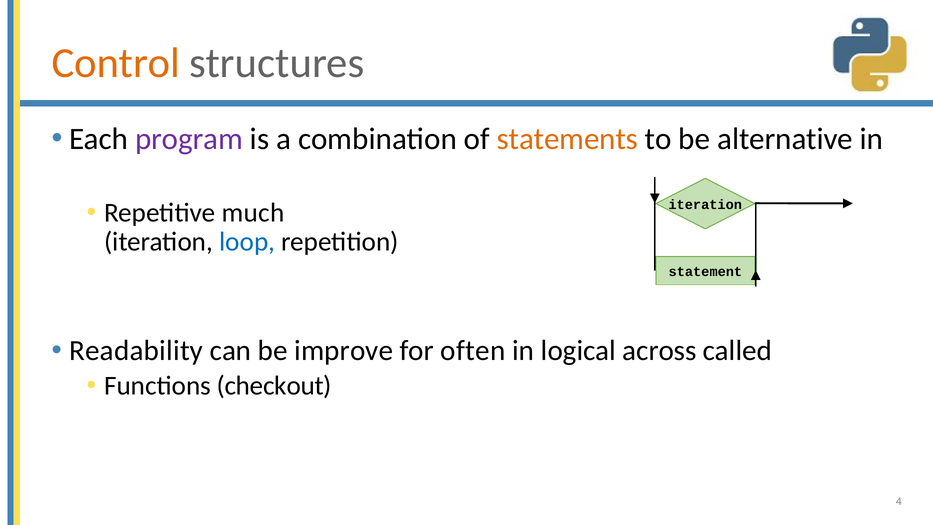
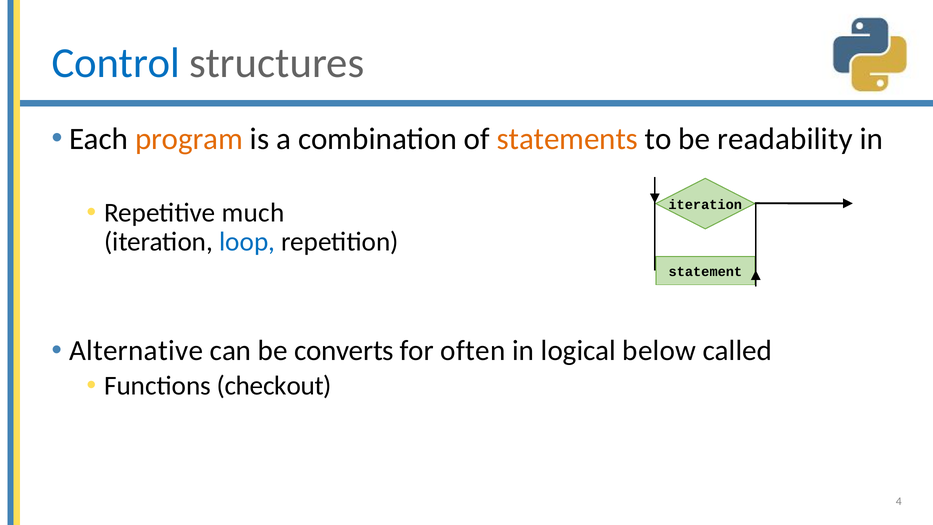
Control colour: orange -> blue
program colour: purple -> orange
alternative: alternative -> readability
Readability: Readability -> Alternative
improve: improve -> converts
across: across -> below
